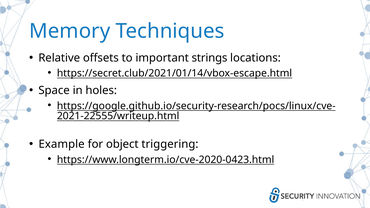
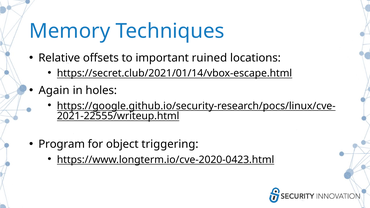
strings: strings -> ruined
Space: Space -> Again
Example: Example -> Program
